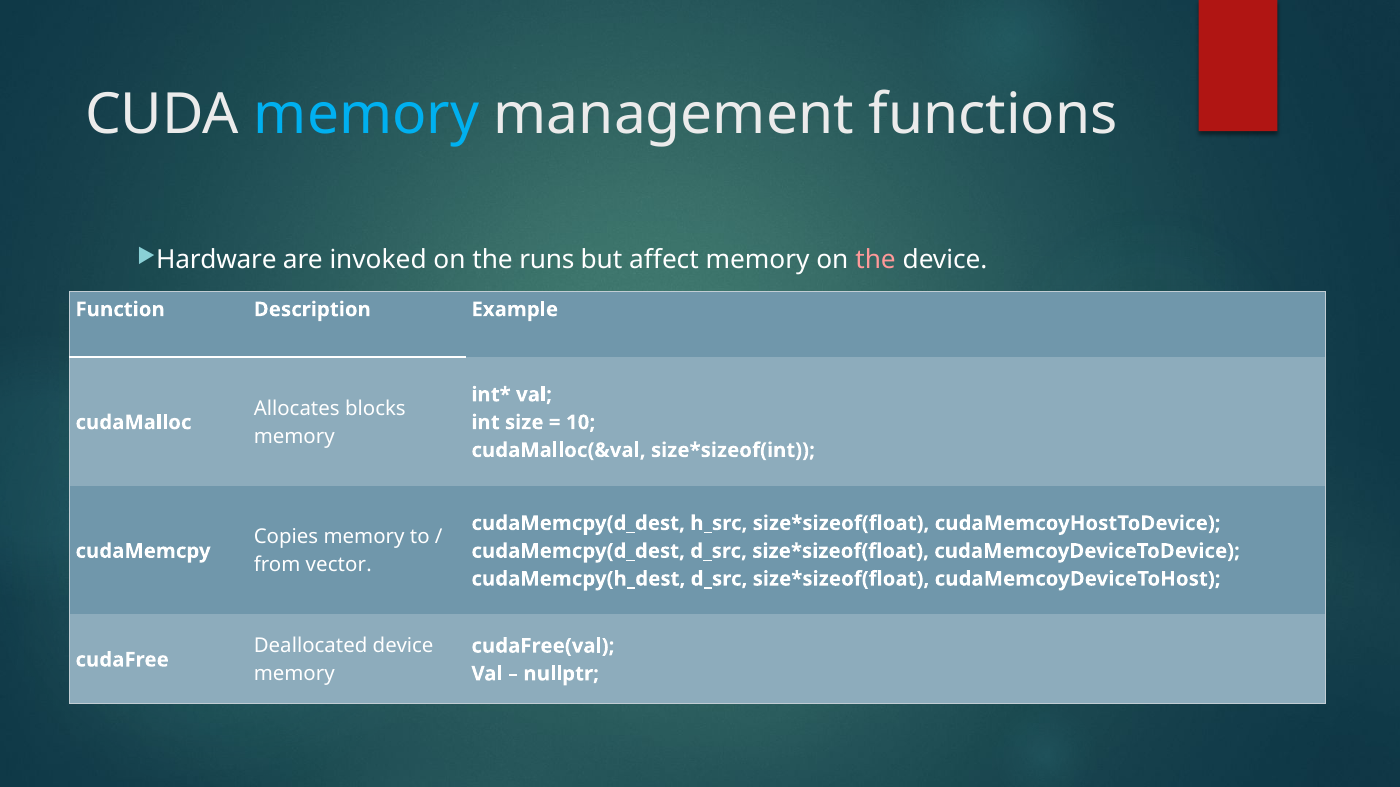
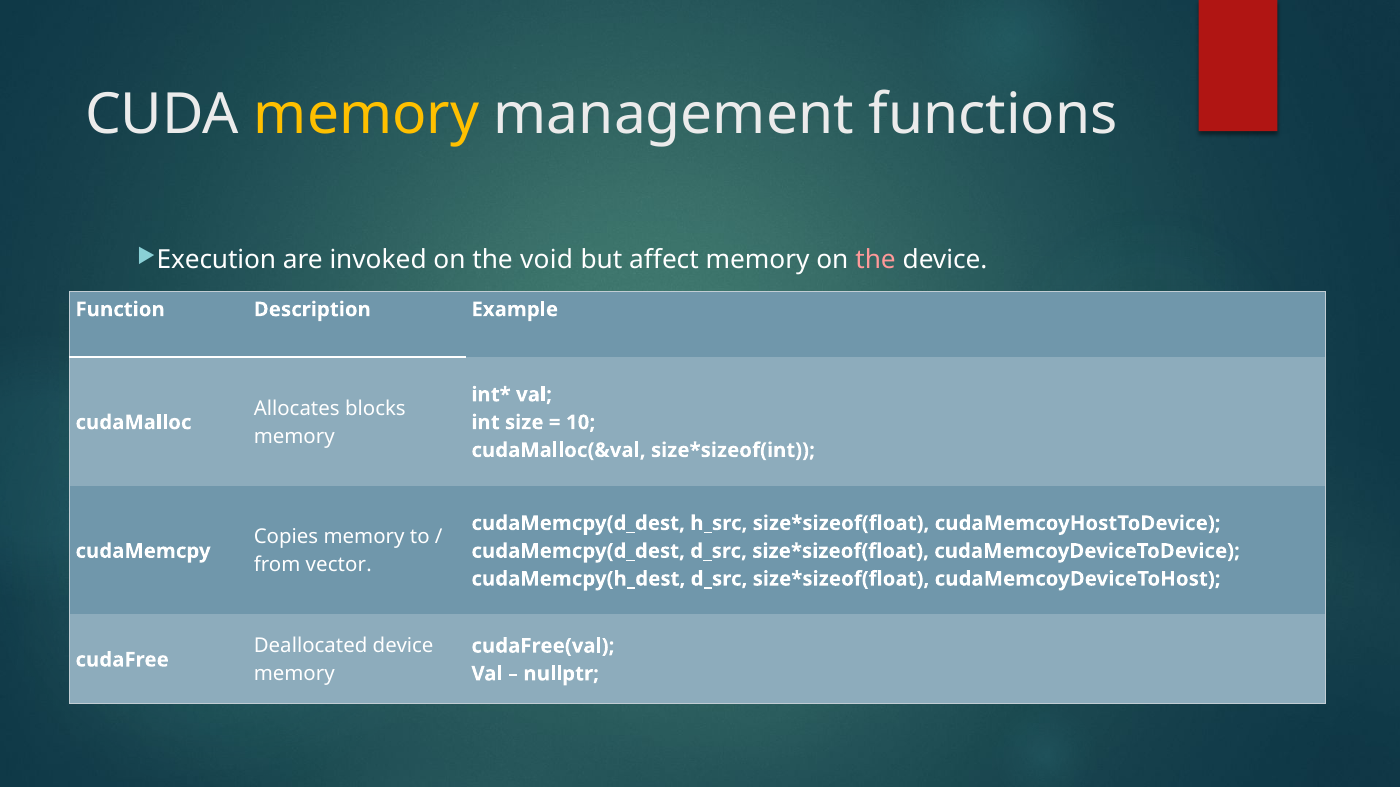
memory at (366, 114) colour: light blue -> yellow
Hardware: Hardware -> Execution
runs: runs -> void
